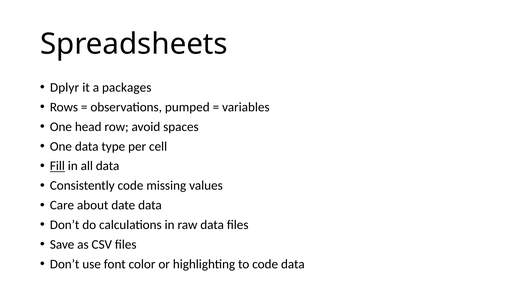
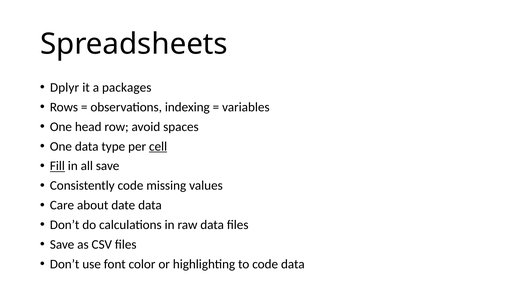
pumped: pumped -> indexing
cell underline: none -> present
all data: data -> save
